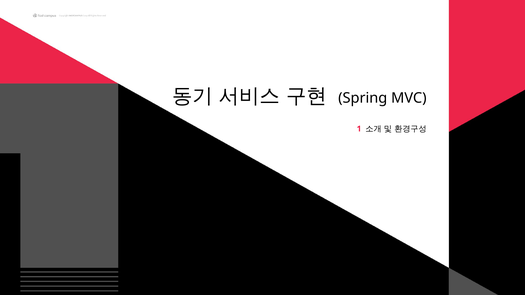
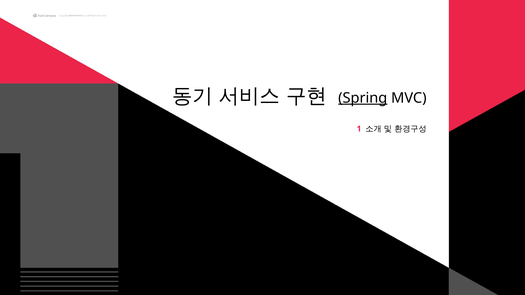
Spring underline: none -> present
